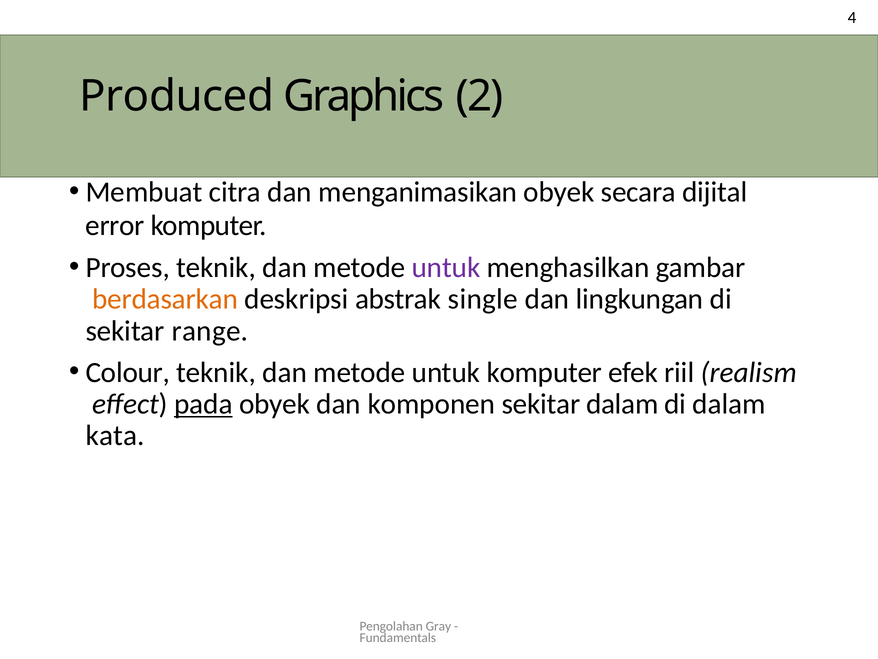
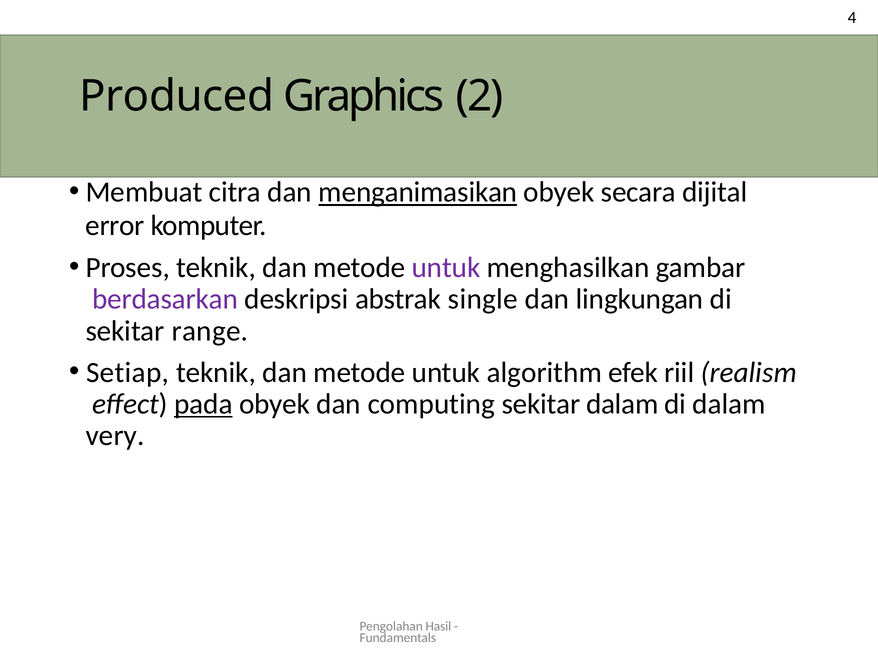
menganimasikan underline: none -> present
berdasarkan colour: orange -> purple
Colour: Colour -> Setiap
untuk komputer: komputer -> algorithm
komponen: komponen -> computing
kata: kata -> very
Gray: Gray -> Hasil
